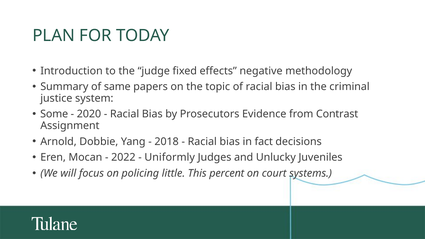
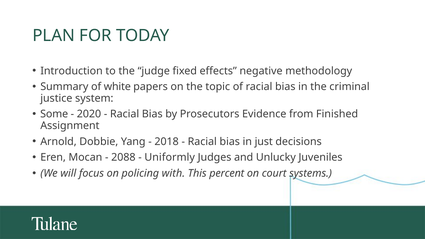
same: same -> white
Contrast: Contrast -> Finished
fact: fact -> just
2022: 2022 -> 2088
little: little -> with
